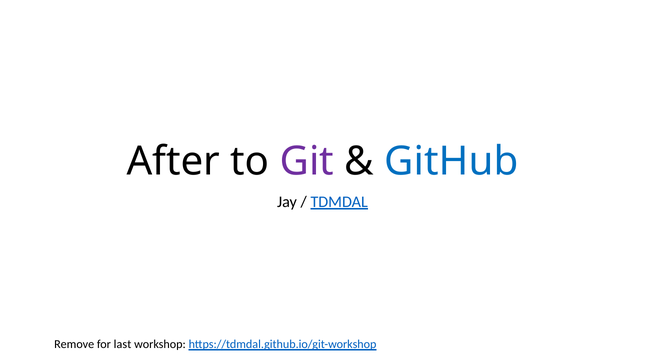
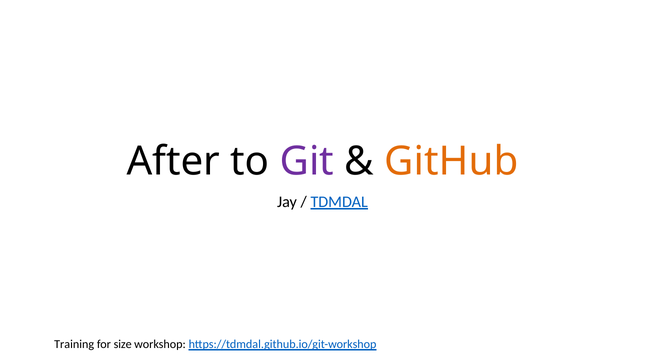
GitHub colour: blue -> orange
Remove: Remove -> Training
last: last -> size
